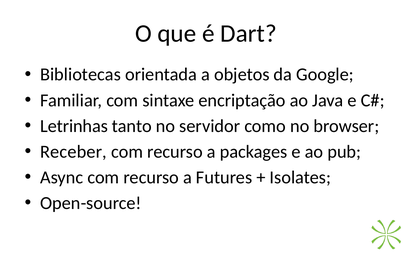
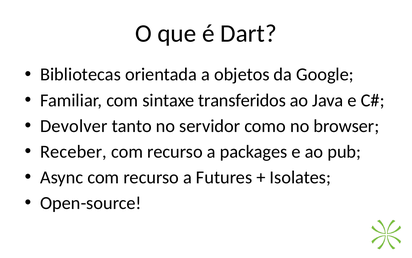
encriptação: encriptação -> transferidos
Letrinhas: Letrinhas -> Devolver
